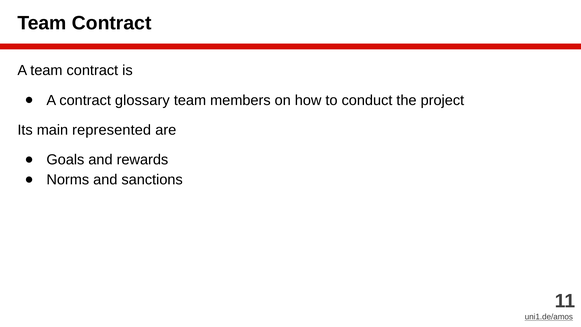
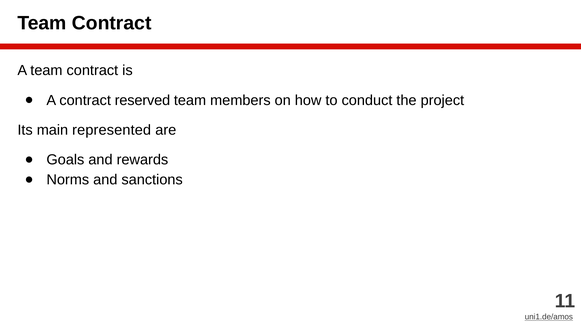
glossary: glossary -> reserved
